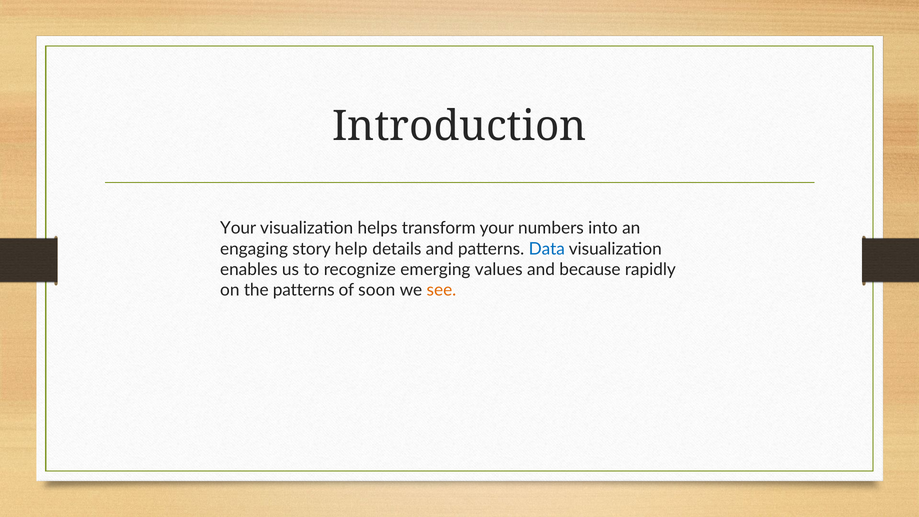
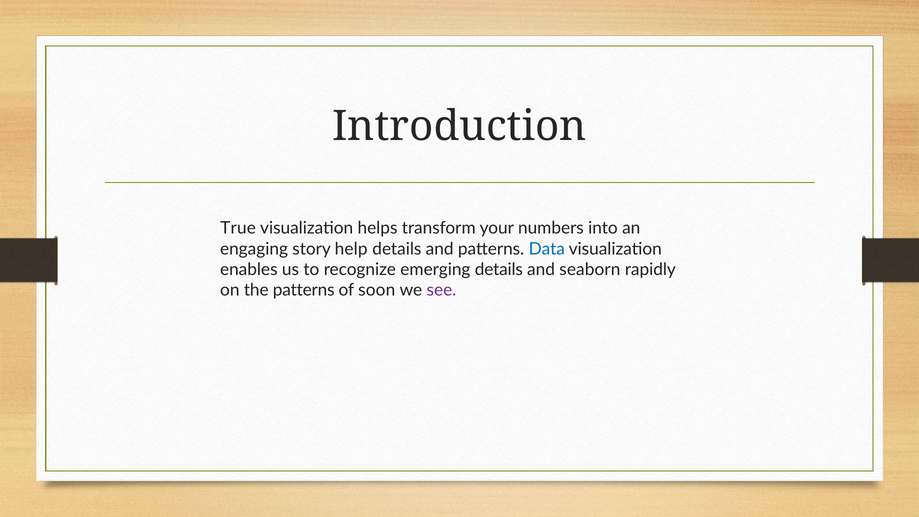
Your at (238, 228): Your -> True
emerging values: values -> details
because: because -> seaborn
see colour: orange -> purple
